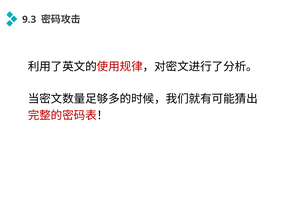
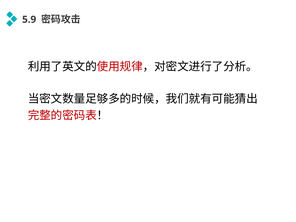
9.3: 9.3 -> 5.9
